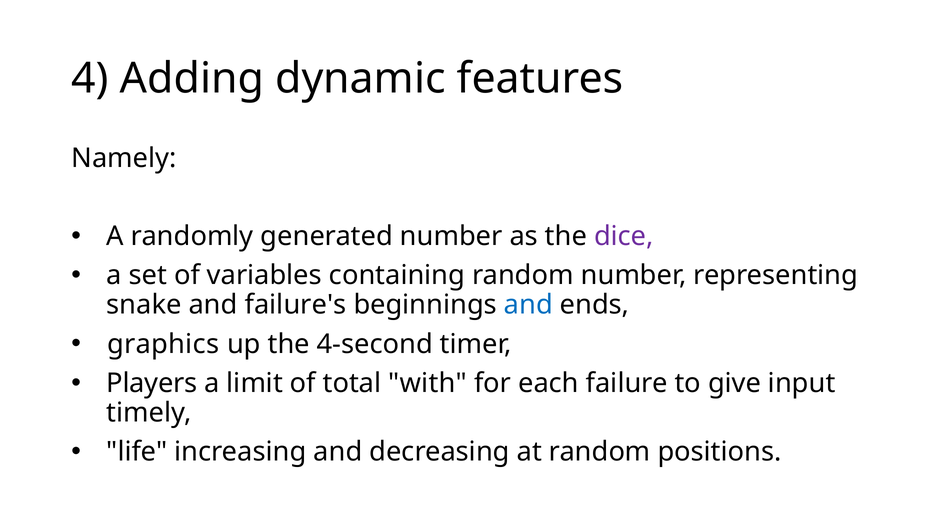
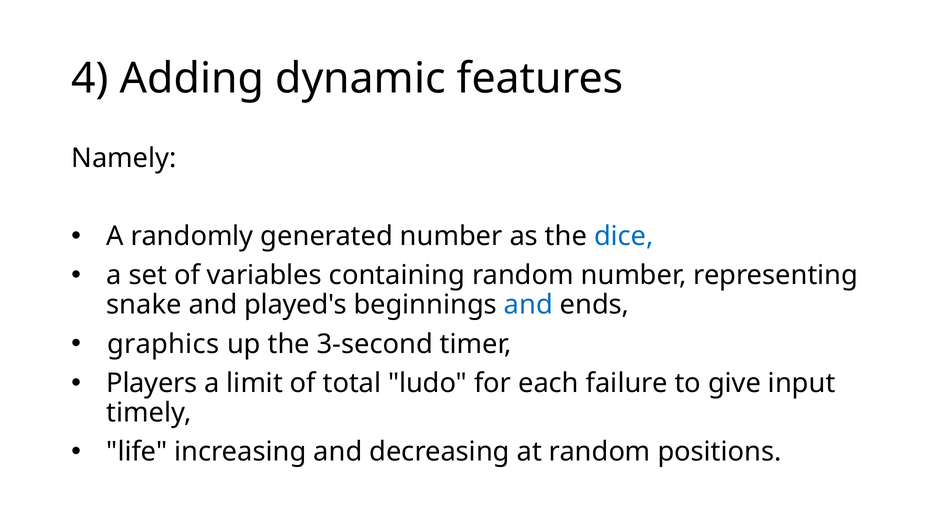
dice colour: purple -> blue
failure's: failure's -> played's
4-second: 4-second -> 3-second
with: with -> ludo
